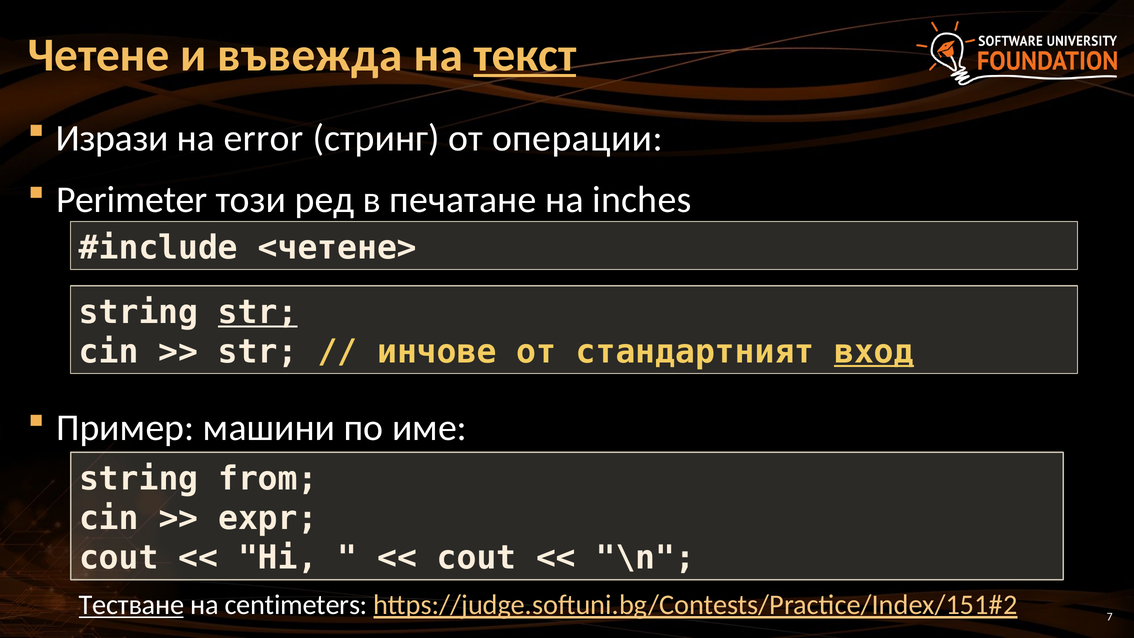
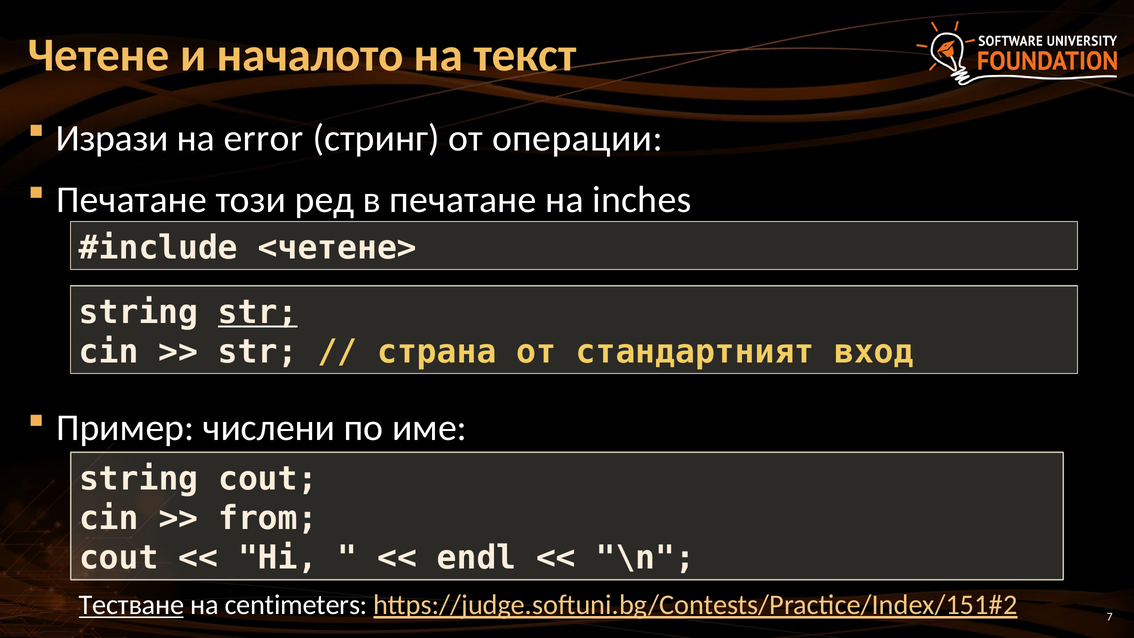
въвежда: въвежда -> началото
текст underline: present -> none
Perimeter at (132, 200): Perimeter -> Печатане
инчове: инчове -> страна
вход underline: present -> none
машини: машини -> числени
string from: from -> cout
expr: expr -> from
cout at (477, 558): cout -> endl
